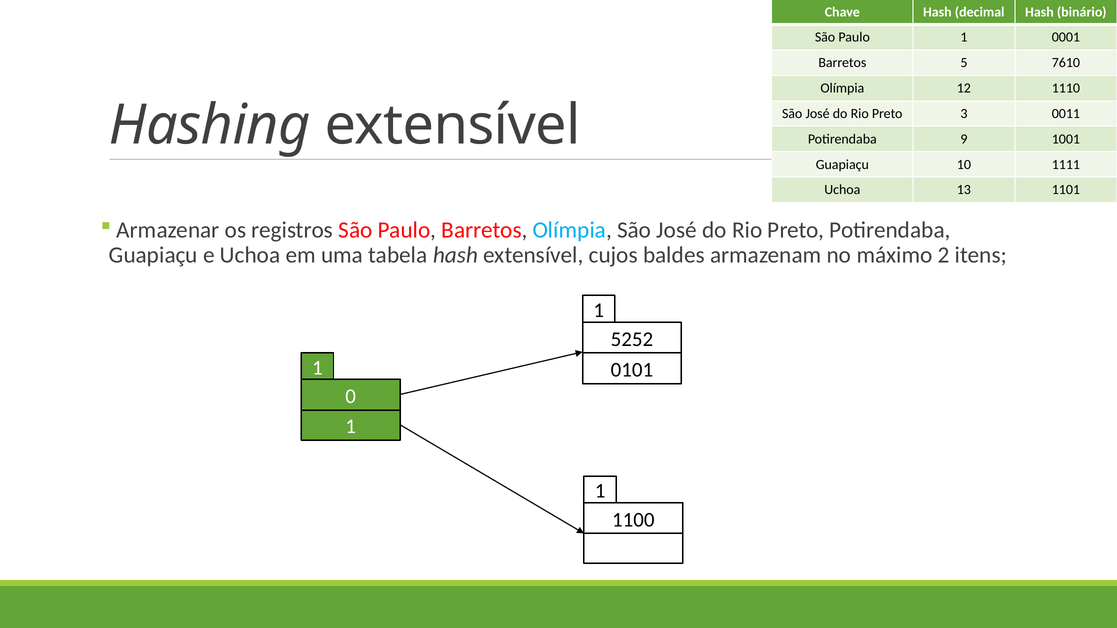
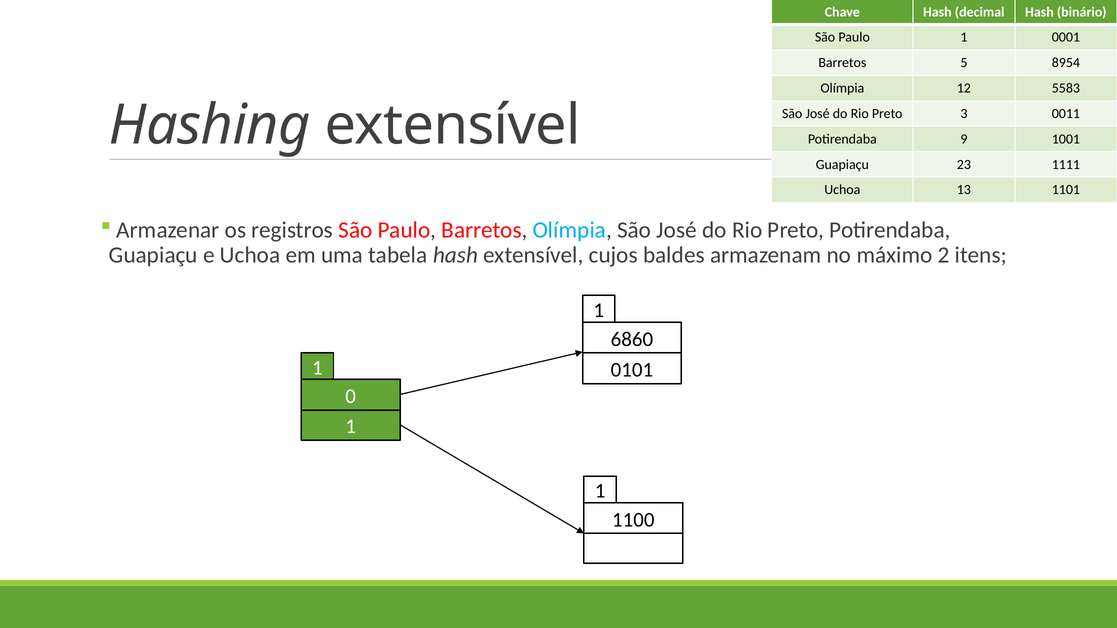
7610: 7610 -> 8954
1110: 1110 -> 5583
10: 10 -> 23
5252: 5252 -> 6860
